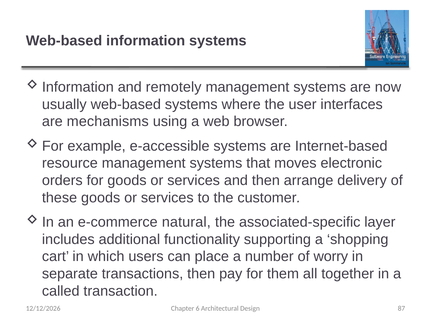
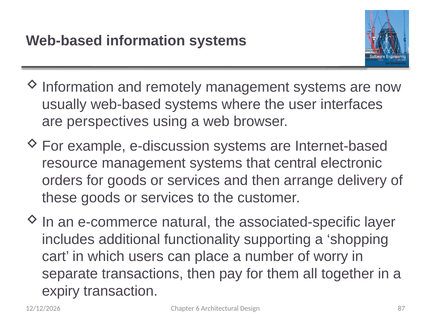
mechanisms: mechanisms -> perspectives
e-accessible: e-accessible -> e-discussion
moves: moves -> central
called: called -> expiry
